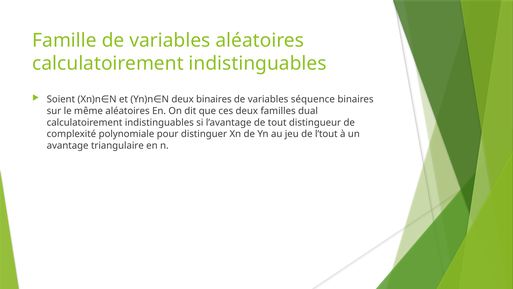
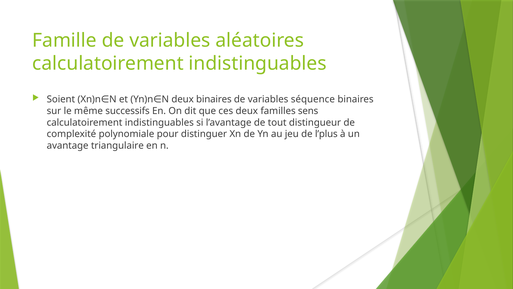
même aléatoires: aléatoires -> successifs
dual: dual -> sens
l’tout: l’tout -> l’plus
